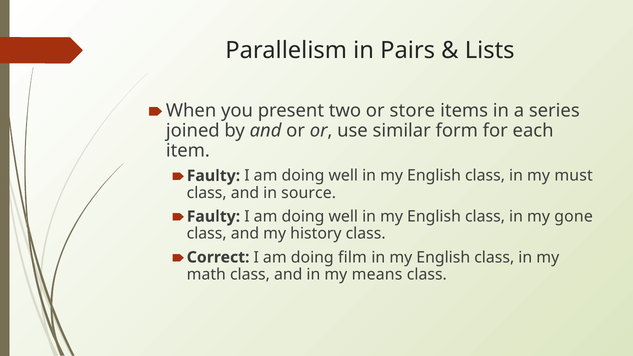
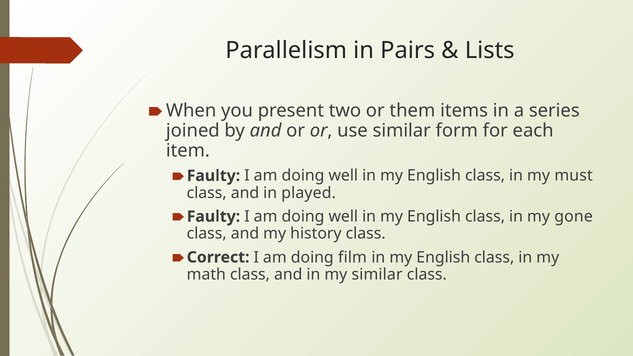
store: store -> them
source: source -> played
my means: means -> similar
